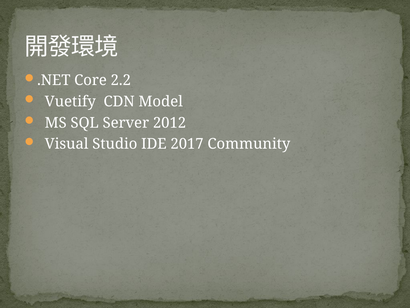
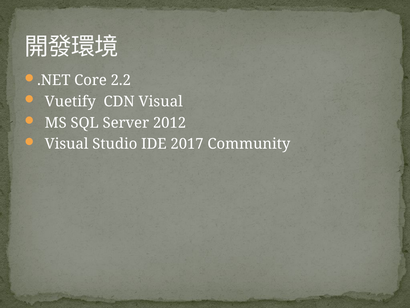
CDN Model: Model -> Visual
